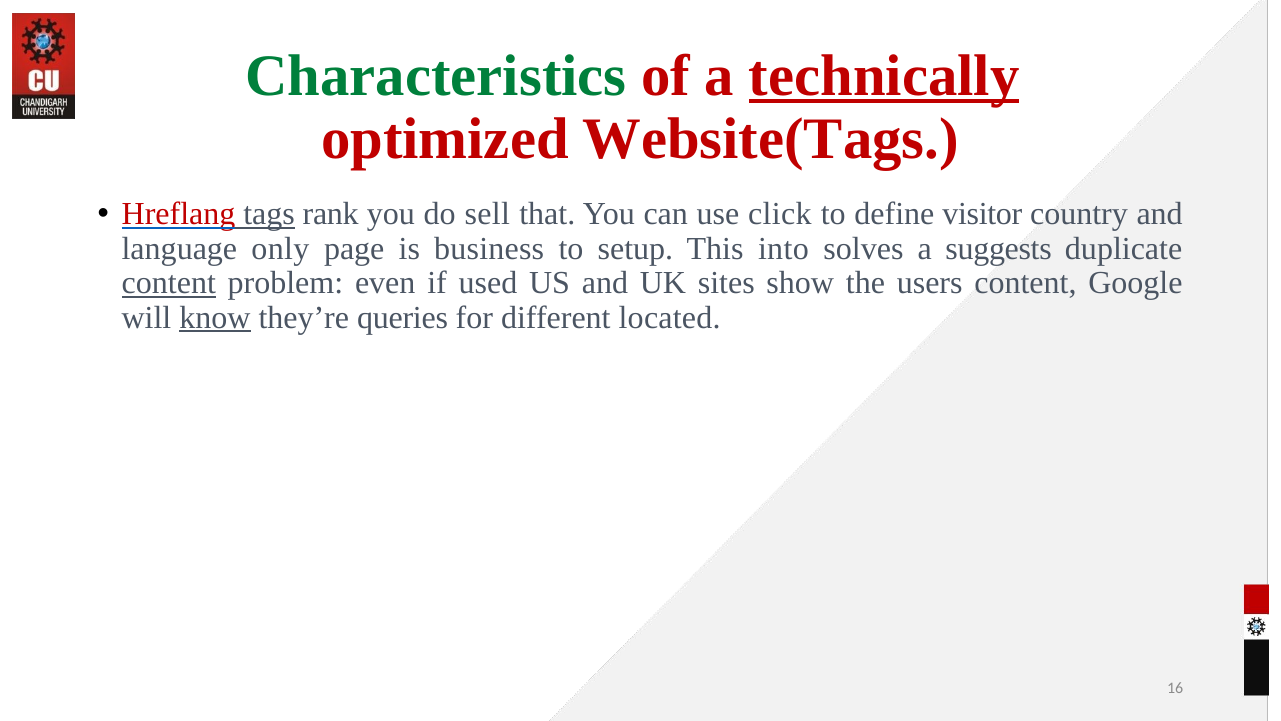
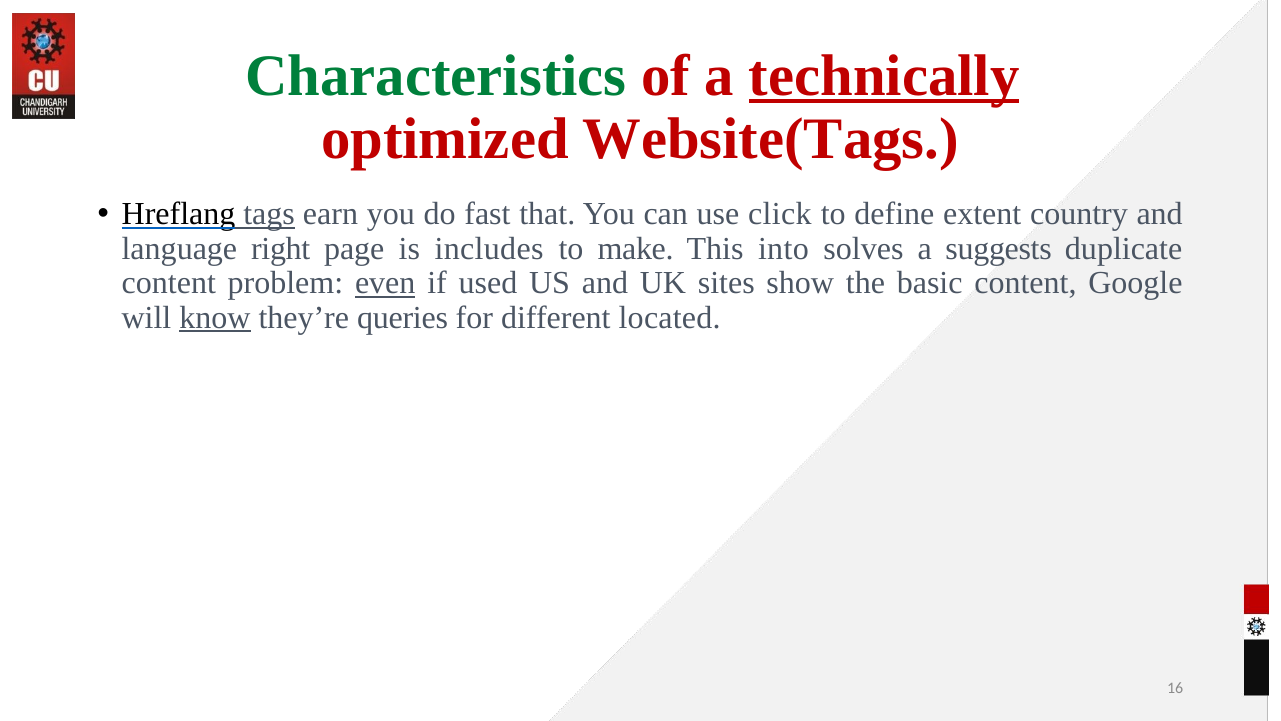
Hreflang colour: red -> black
rank: rank -> earn
sell: sell -> fast
visitor: visitor -> extent
only: only -> right
business: business -> includes
setup: setup -> make
content at (169, 283) underline: present -> none
even underline: none -> present
users: users -> basic
